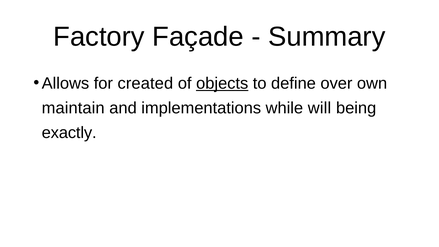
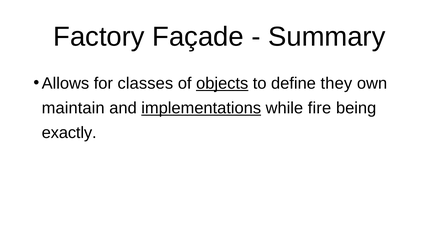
created: created -> classes
over: over -> they
implementations underline: none -> present
will: will -> fire
